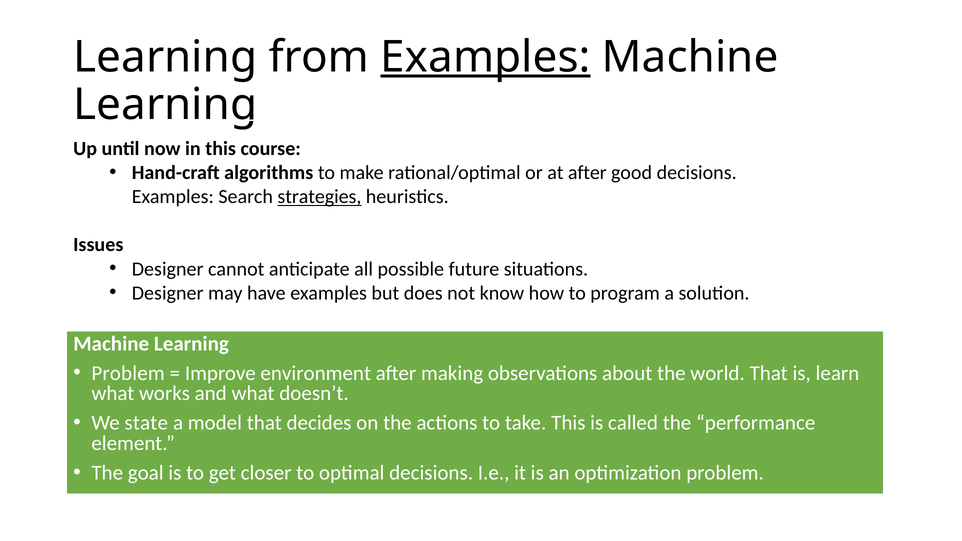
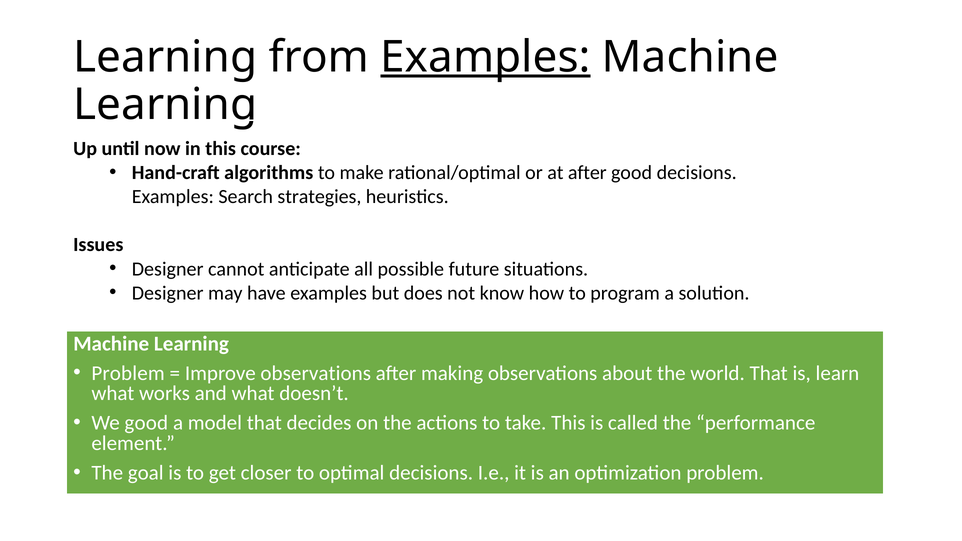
strategies underline: present -> none
Improve environment: environment -> observations
We state: state -> good
